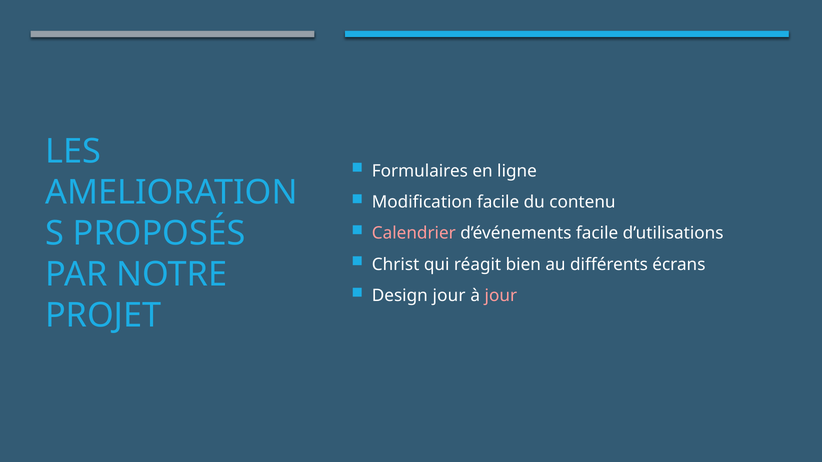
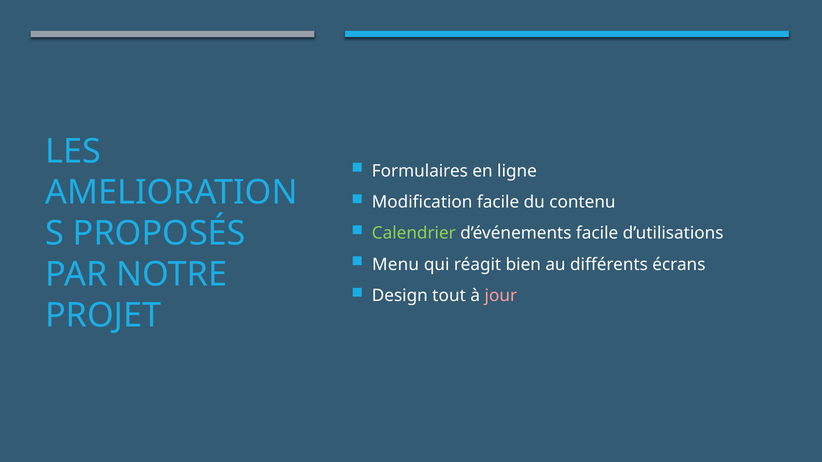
Calendrier colour: pink -> light green
Christ: Christ -> Menu
Design jour: jour -> tout
